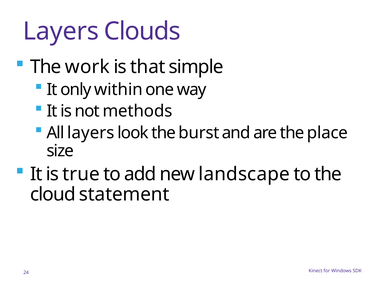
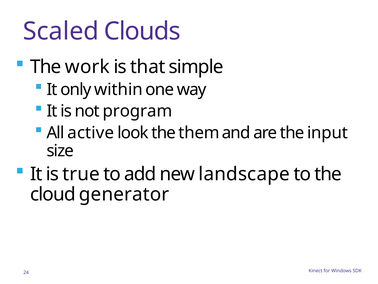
Layers at (61, 31): Layers -> Scaled
methods: methods -> program
All layers: layers -> active
burst: burst -> them
place: place -> input
statement: statement -> generator
